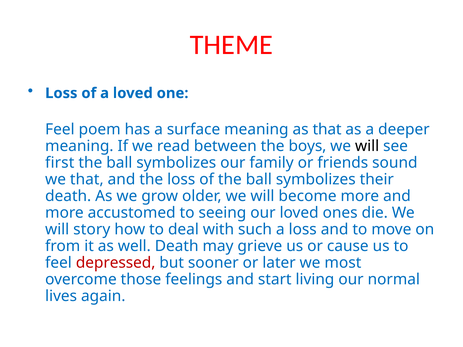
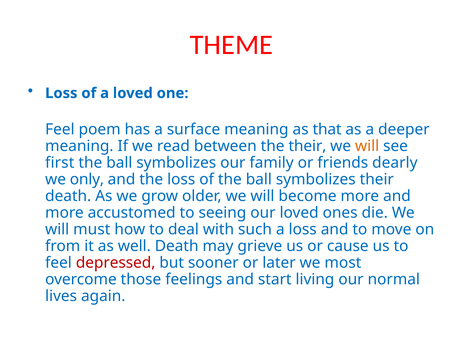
the boys: boys -> their
will at (367, 146) colour: black -> orange
sound: sound -> dearly
we that: that -> only
story: story -> must
